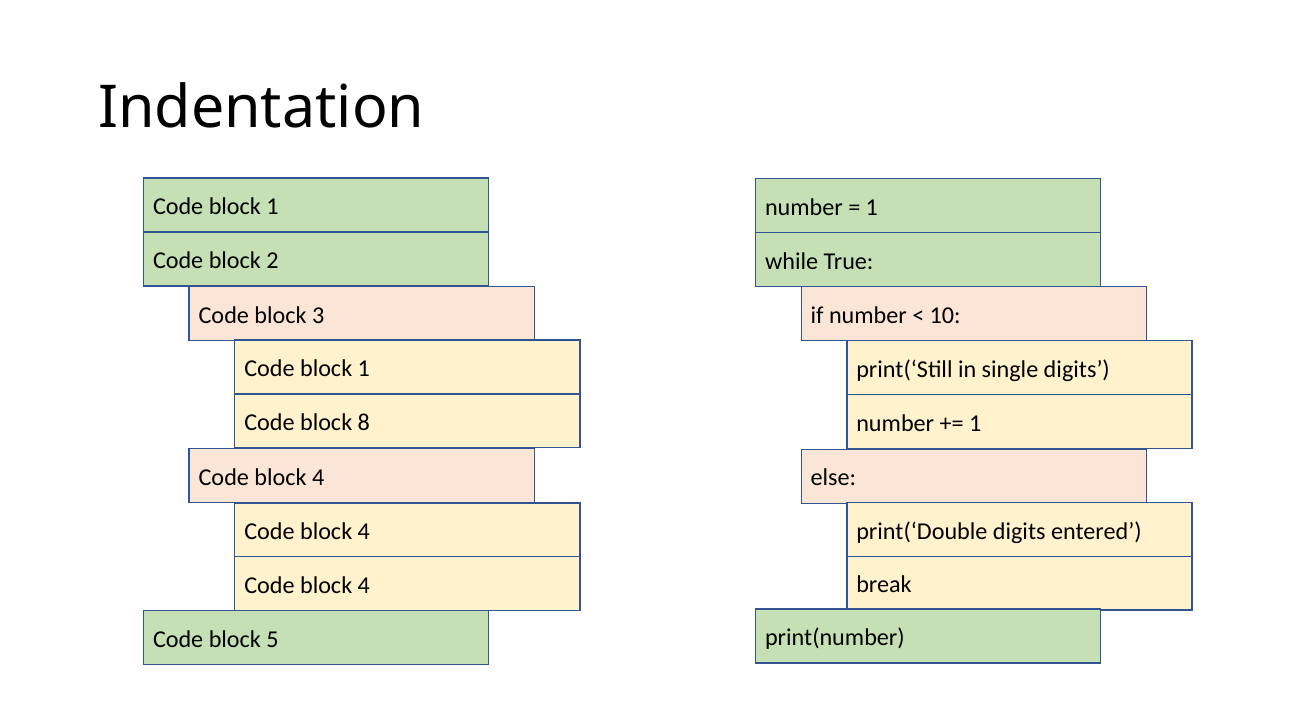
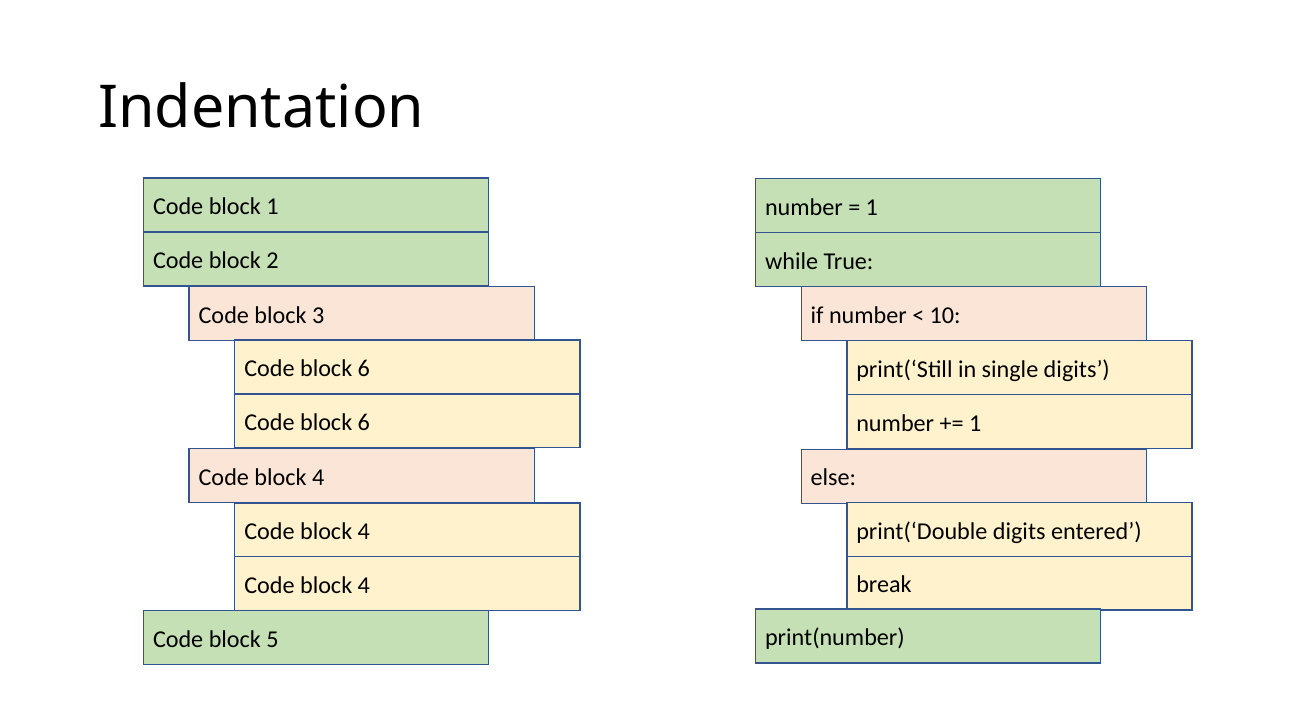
1 at (364, 369): 1 -> 6
8 at (364, 423): 8 -> 6
